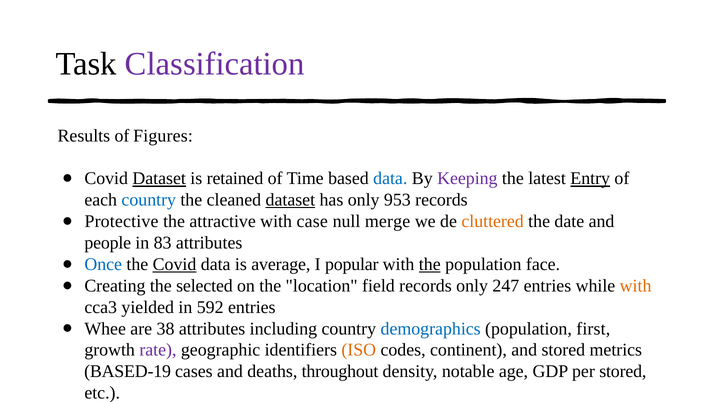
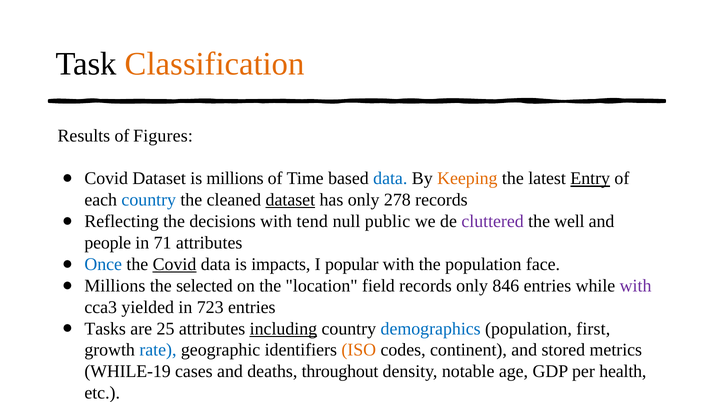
Classification colour: purple -> orange
Dataset at (159, 178) underline: present -> none
is retained: retained -> millions
Keeping colour: purple -> orange
953: 953 -> 278
Protective: Protective -> Reflecting
attractive: attractive -> decisions
case: case -> tend
merge: merge -> public
cluttered colour: orange -> purple
date: date -> well
83: 83 -> 71
average: average -> impacts
the at (430, 264) underline: present -> none
Creating at (115, 286): Creating -> Millions
247: 247 -> 846
with at (636, 286) colour: orange -> purple
592: 592 -> 723
Whee: Whee -> Tasks
38: 38 -> 25
including underline: none -> present
rate colour: purple -> blue
BASED-19: BASED-19 -> WHILE-19
per stored: stored -> health
